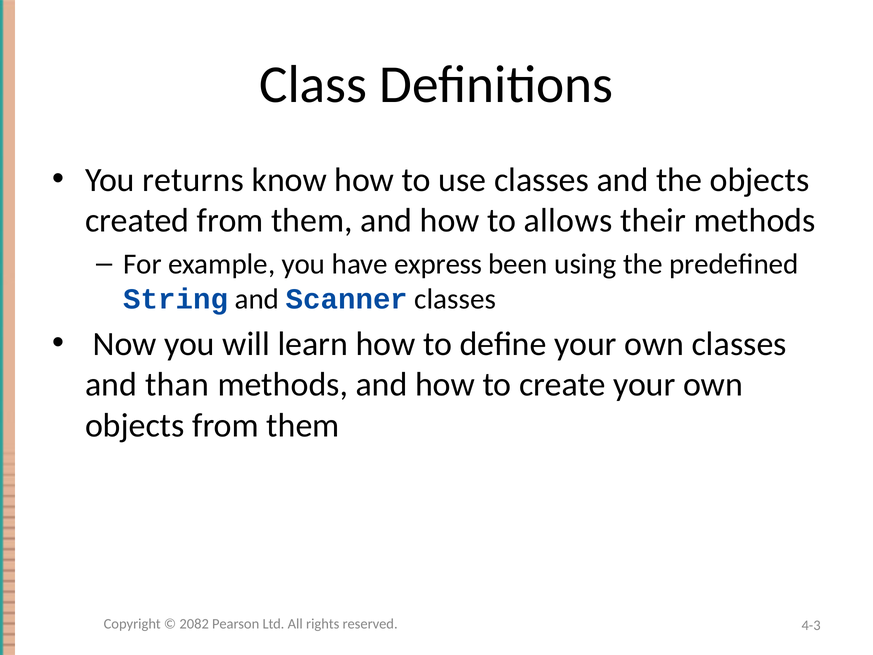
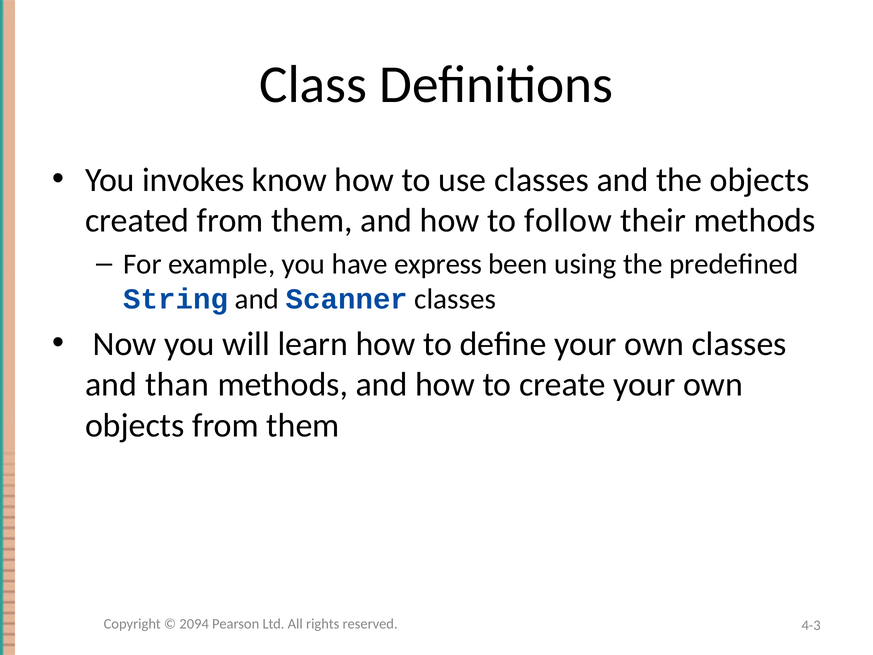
returns: returns -> invokes
allows: allows -> follow
2082: 2082 -> 2094
